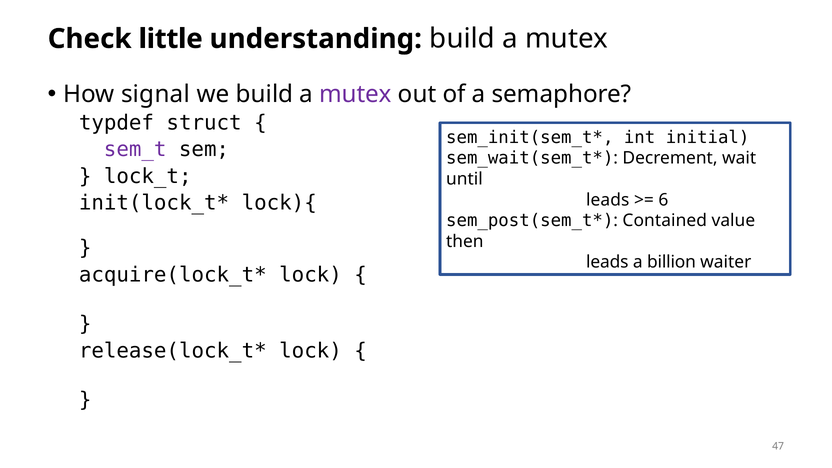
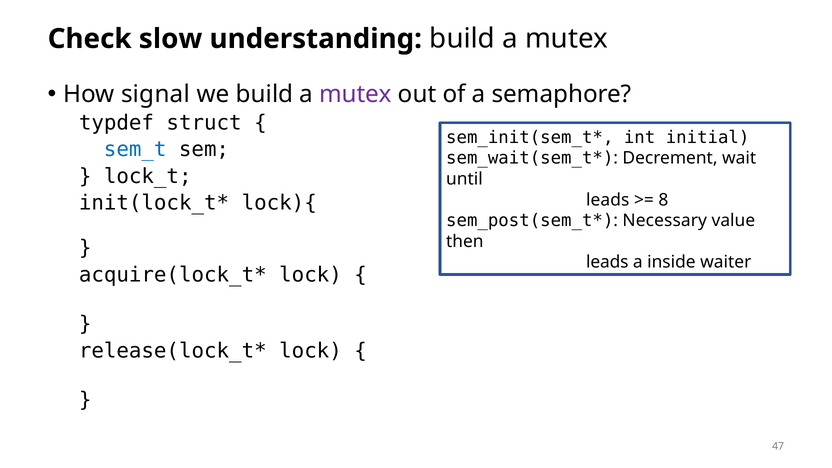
little: little -> slow
sem_t colour: purple -> blue
6: 6 -> 8
Contained: Contained -> Necessary
billion: billion -> inside
